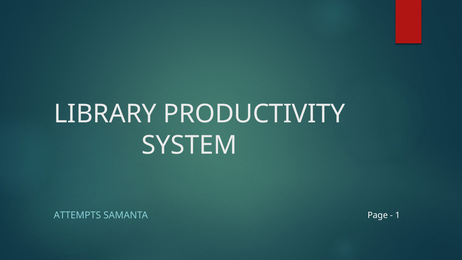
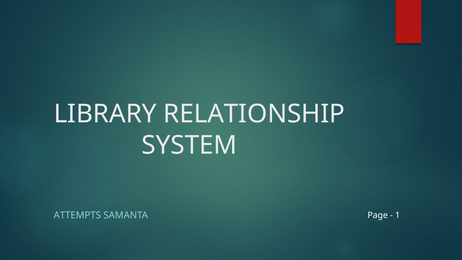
PRODUCTIVITY: PRODUCTIVITY -> RELATIONSHIP
